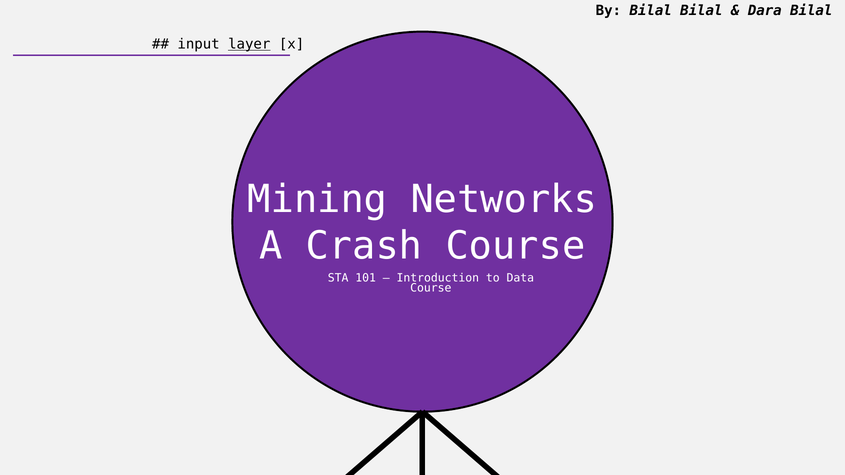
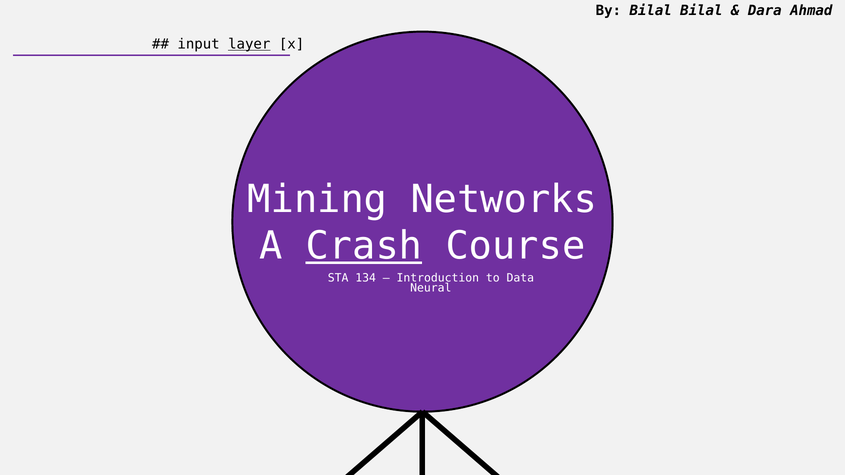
Dara Bilal: Bilal -> Ahmad
Crash underline: none -> present
101: 101 -> 134
Course at (431, 288): Course -> Neural
